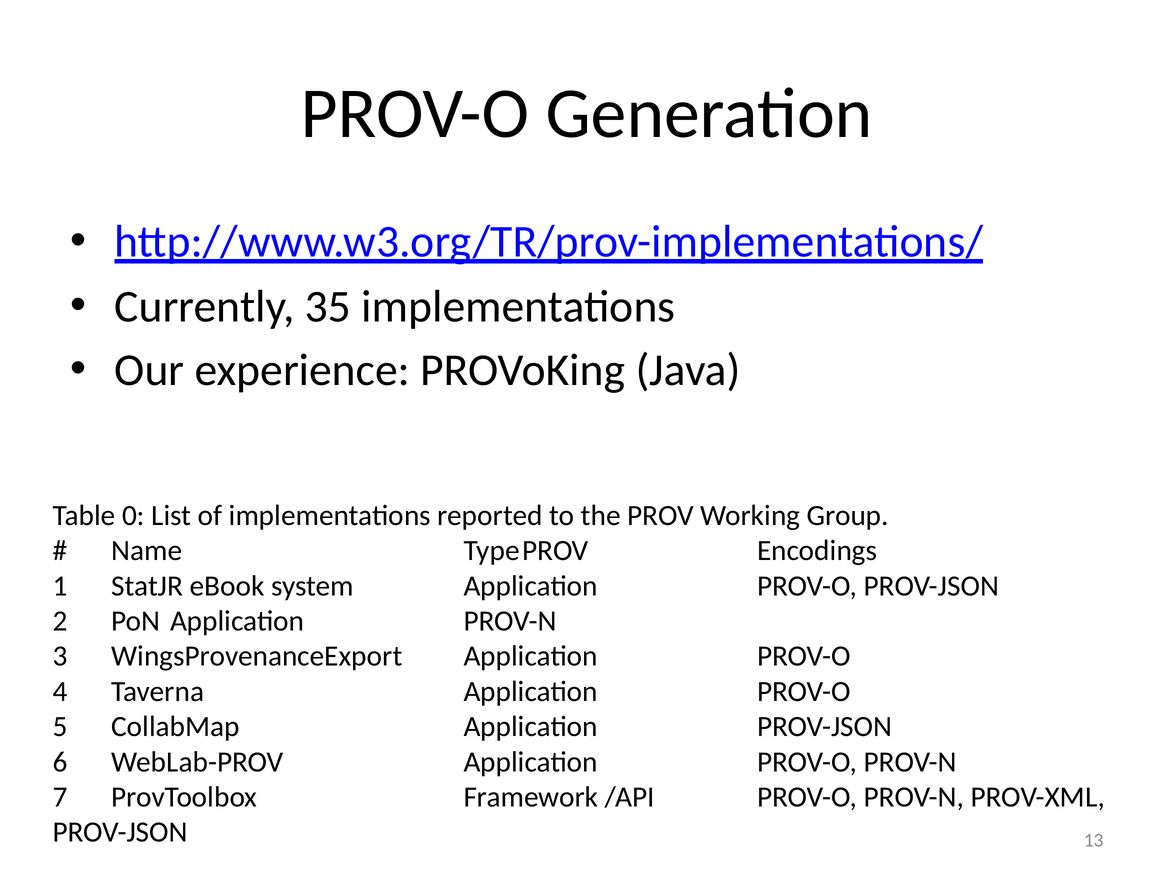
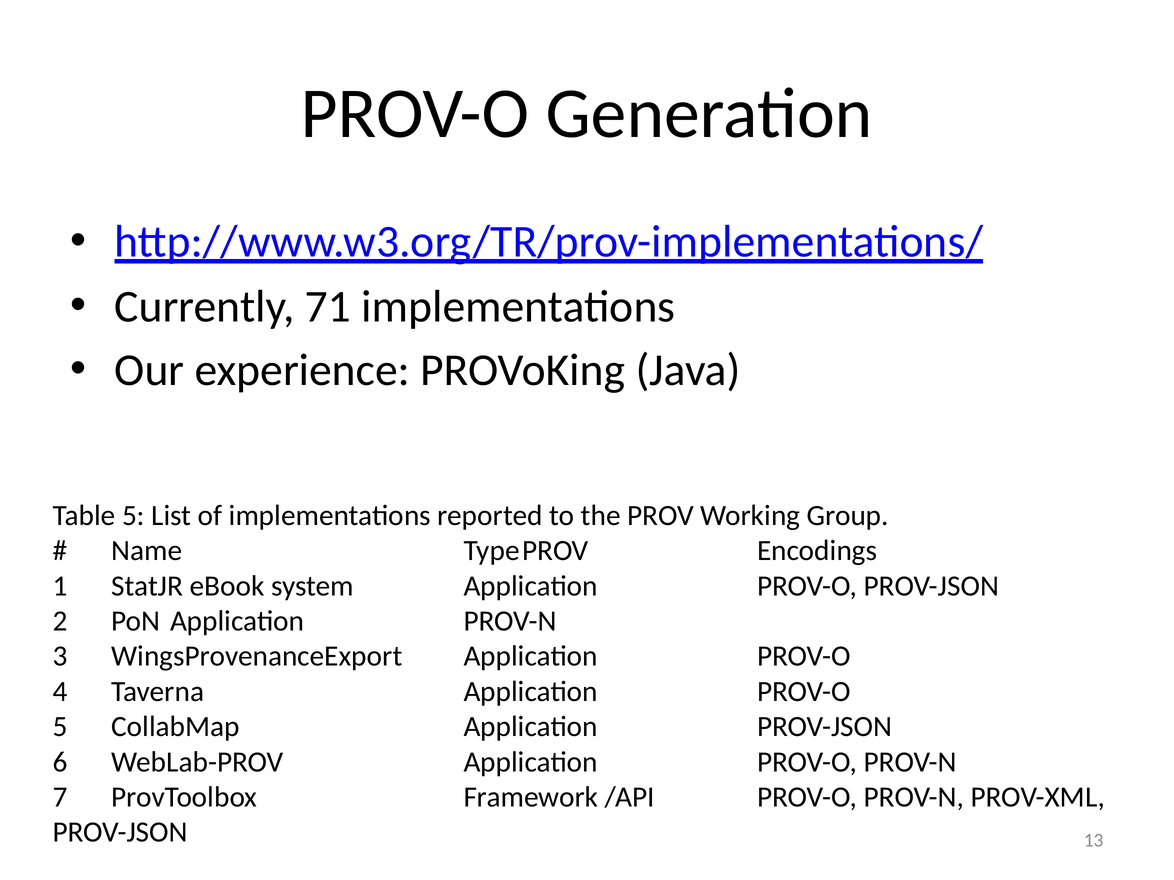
35: 35 -> 71
Table 0: 0 -> 5
